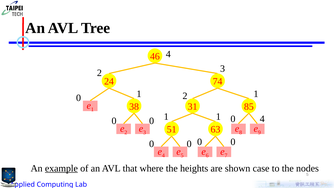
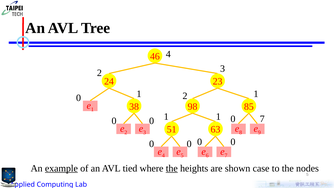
74: 74 -> 23
31: 31 -> 98
0 4: 4 -> 7
that: that -> tied
the at (172, 168) underline: none -> present
